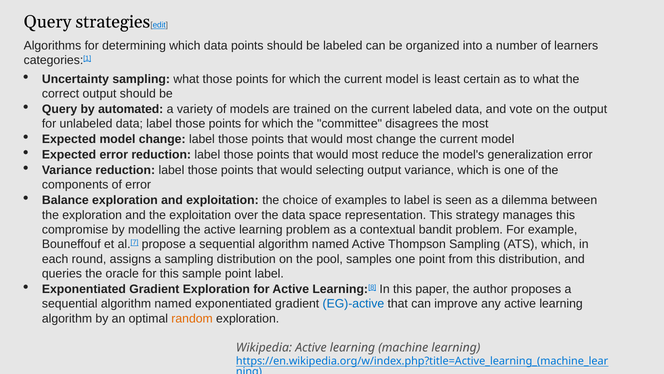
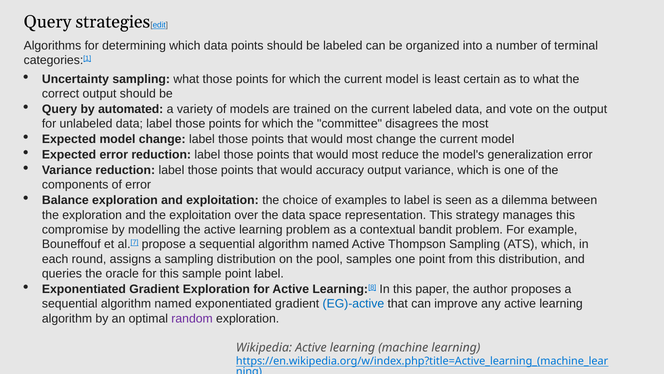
learners: learners -> terminal
selecting: selecting -> accuracy
random colour: orange -> purple
